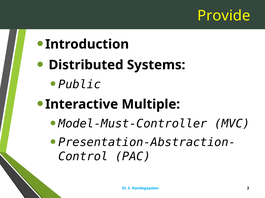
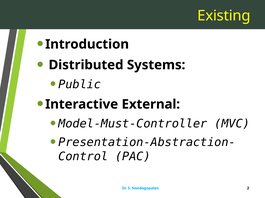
Provide: Provide -> Existing
Multiple: Multiple -> External
